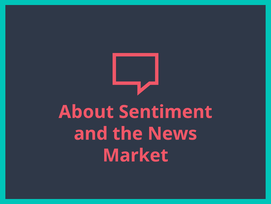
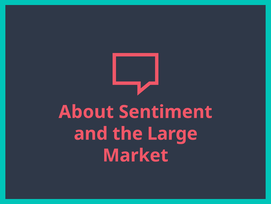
News: News -> Large
